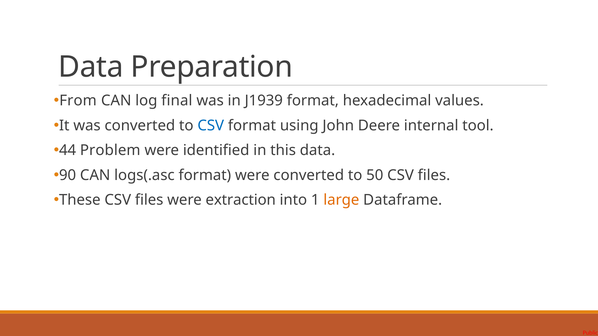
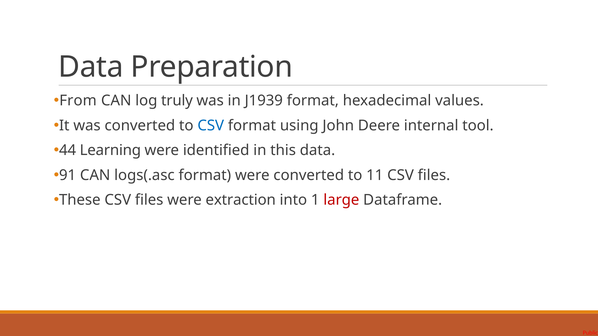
final: final -> truly
Problem: Problem -> Learning
90: 90 -> 91
50: 50 -> 11
large colour: orange -> red
